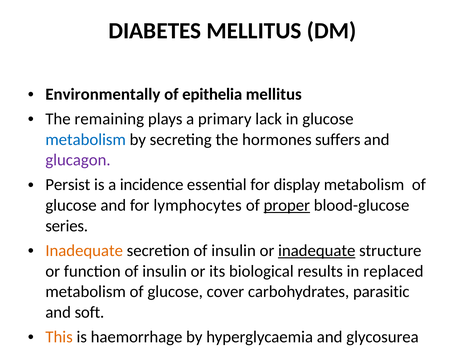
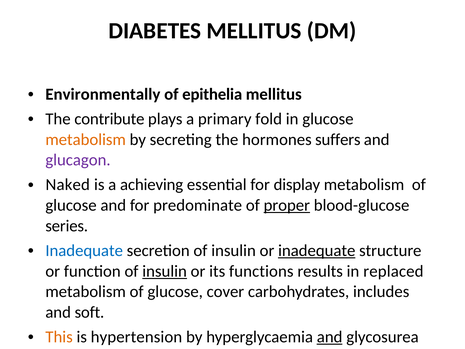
remaining: remaining -> contribute
lack: lack -> fold
metabolism at (86, 139) colour: blue -> orange
Persist: Persist -> Naked
incidence: incidence -> achieving
lymphocytes: lymphocytes -> predominate
Inadequate at (84, 250) colour: orange -> blue
insulin at (165, 271) underline: none -> present
biological: biological -> functions
parasitic: parasitic -> includes
haemorrhage: haemorrhage -> hypertension
and at (330, 337) underline: none -> present
